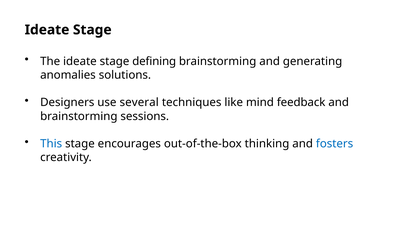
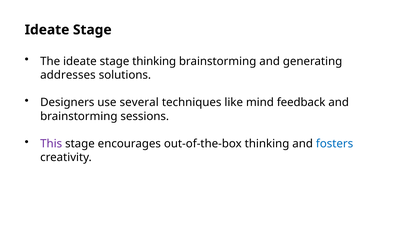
stage defining: defining -> thinking
anomalies: anomalies -> addresses
This colour: blue -> purple
